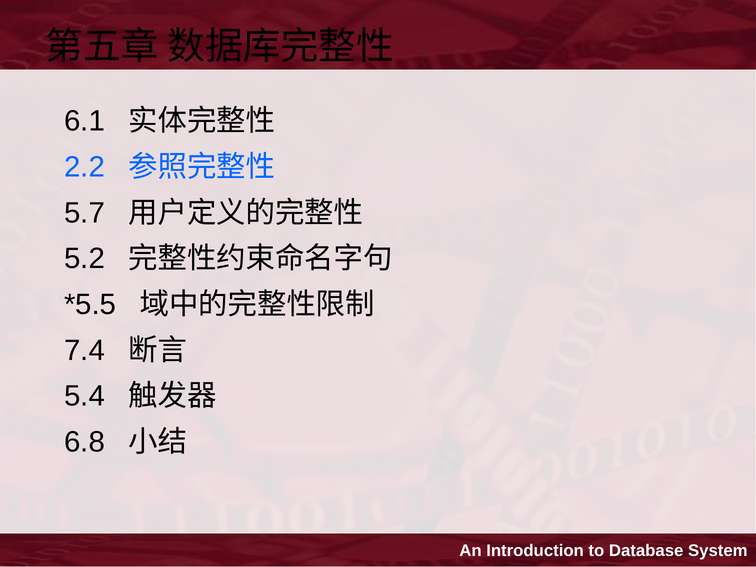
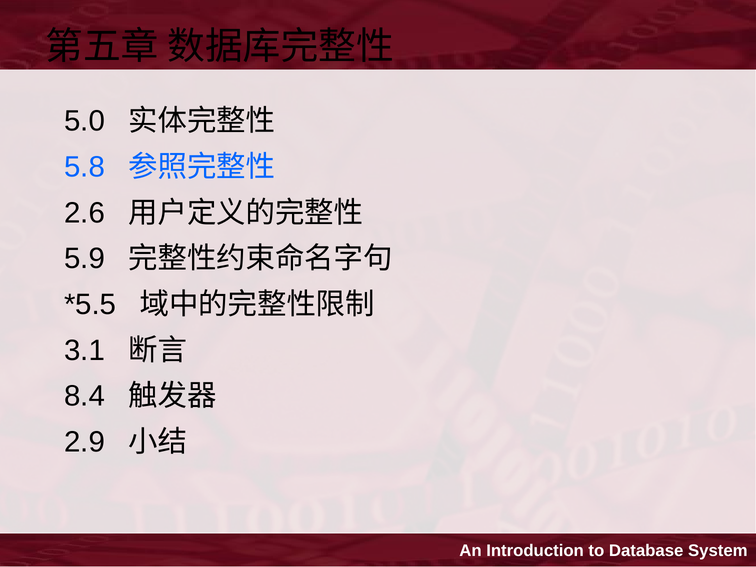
6.1: 6.1 -> 5.0
2.2: 2.2 -> 5.8
5.7: 5.7 -> 2.6
5.2: 5.2 -> 5.9
7.4: 7.4 -> 3.1
5.4: 5.4 -> 8.4
6.8: 6.8 -> 2.9
